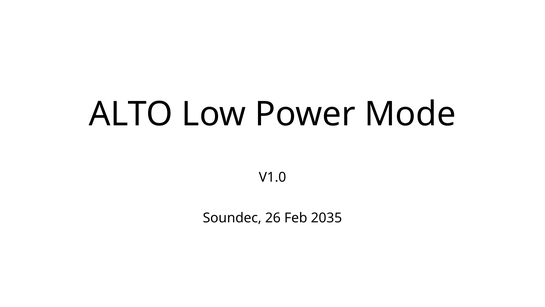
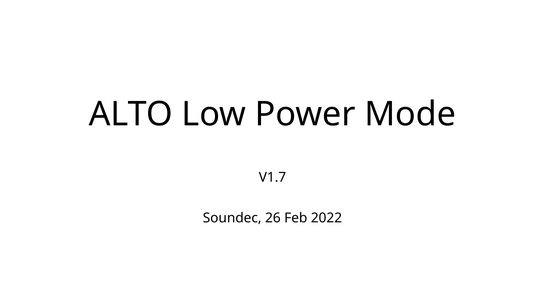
V1.0: V1.0 -> V1.7
2035: 2035 -> 2022
